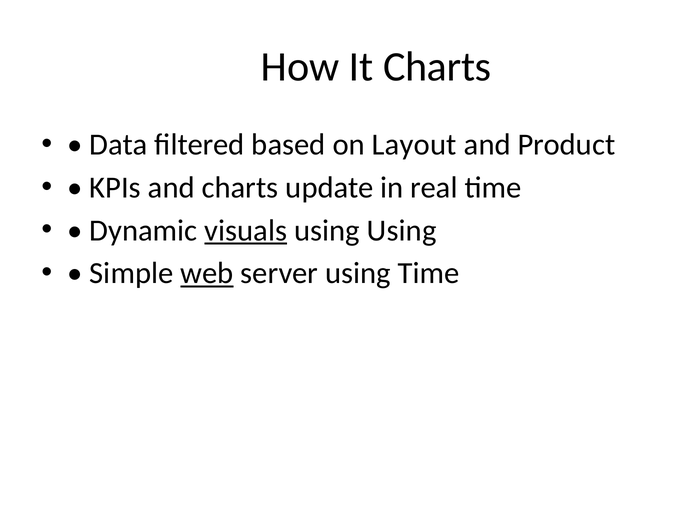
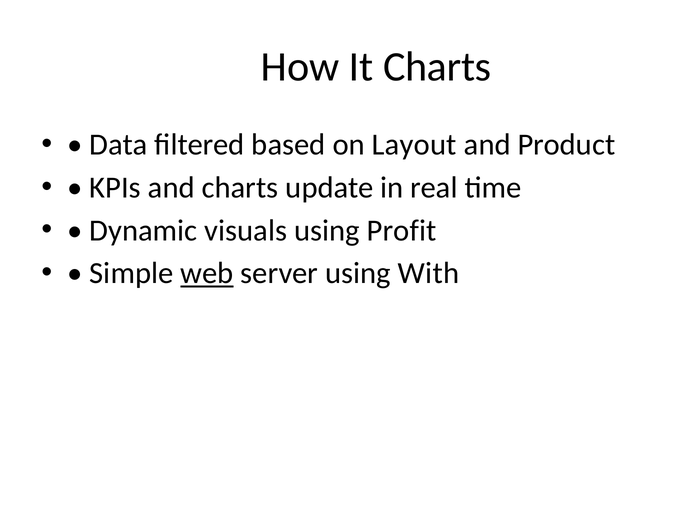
visuals underline: present -> none
using Using: Using -> Profit
using Time: Time -> With
